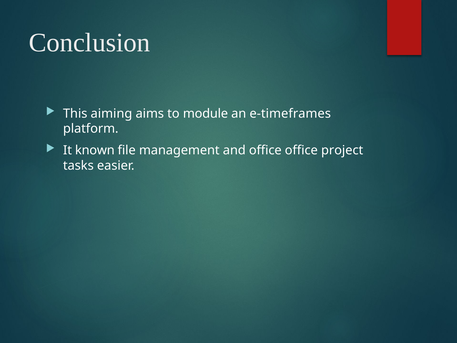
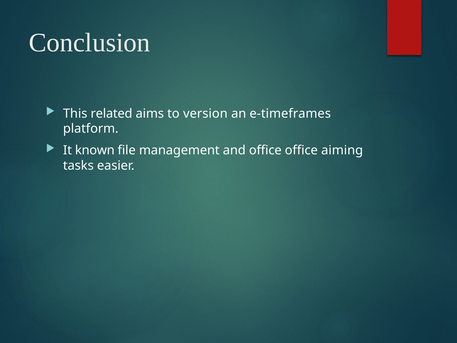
aiming: aiming -> related
module: module -> version
project: project -> aiming
